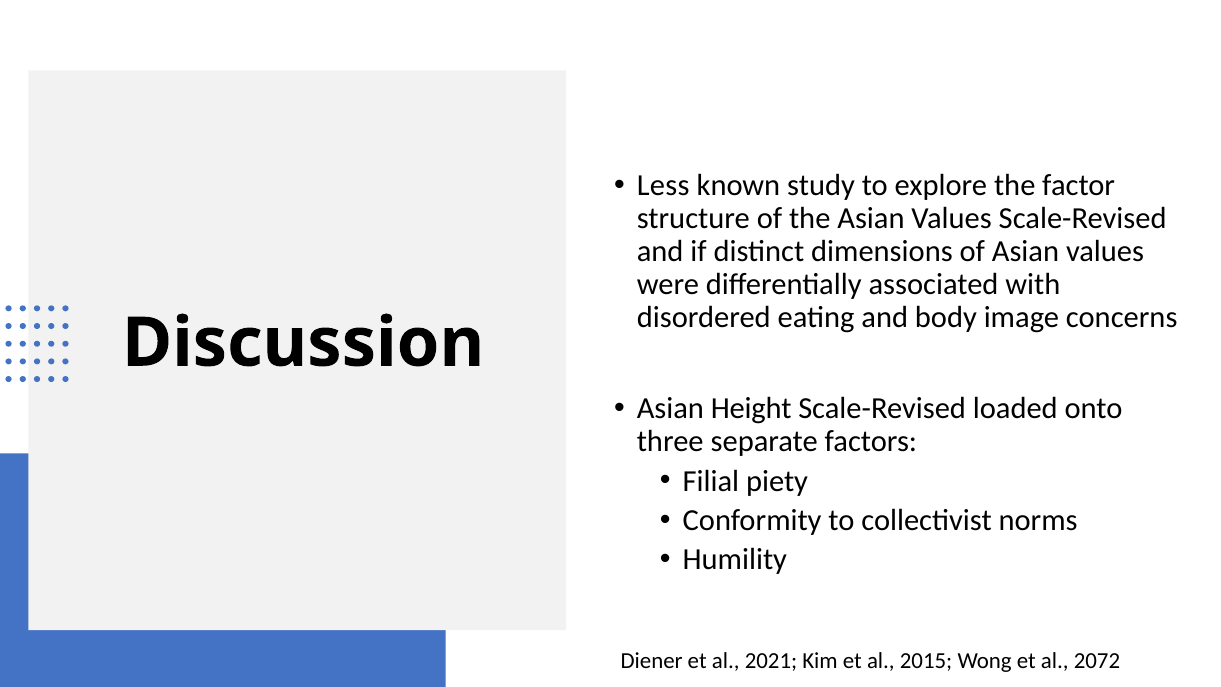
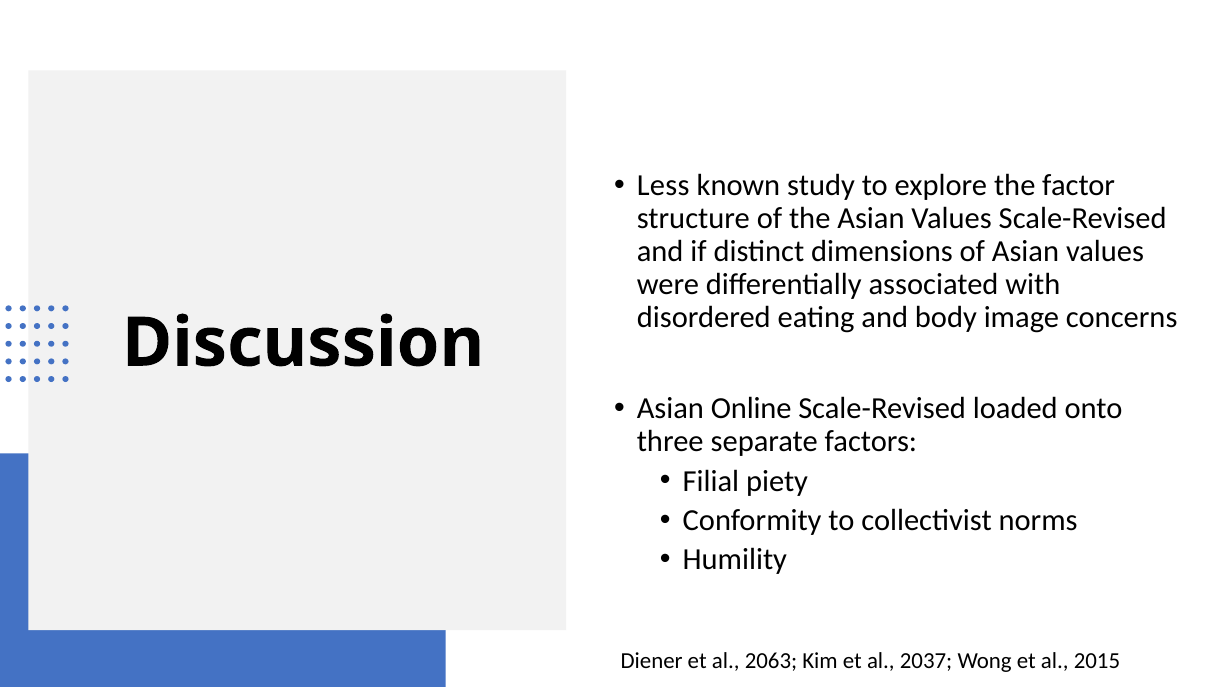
Height: Height -> Online
2021: 2021 -> 2063
2015: 2015 -> 2037
2072: 2072 -> 2015
